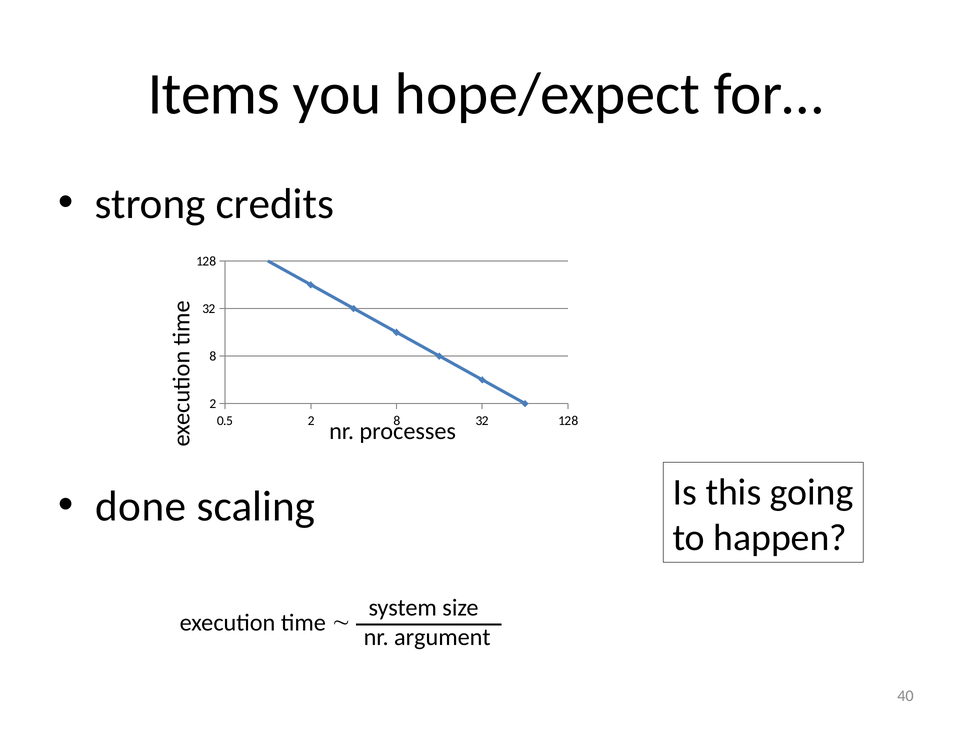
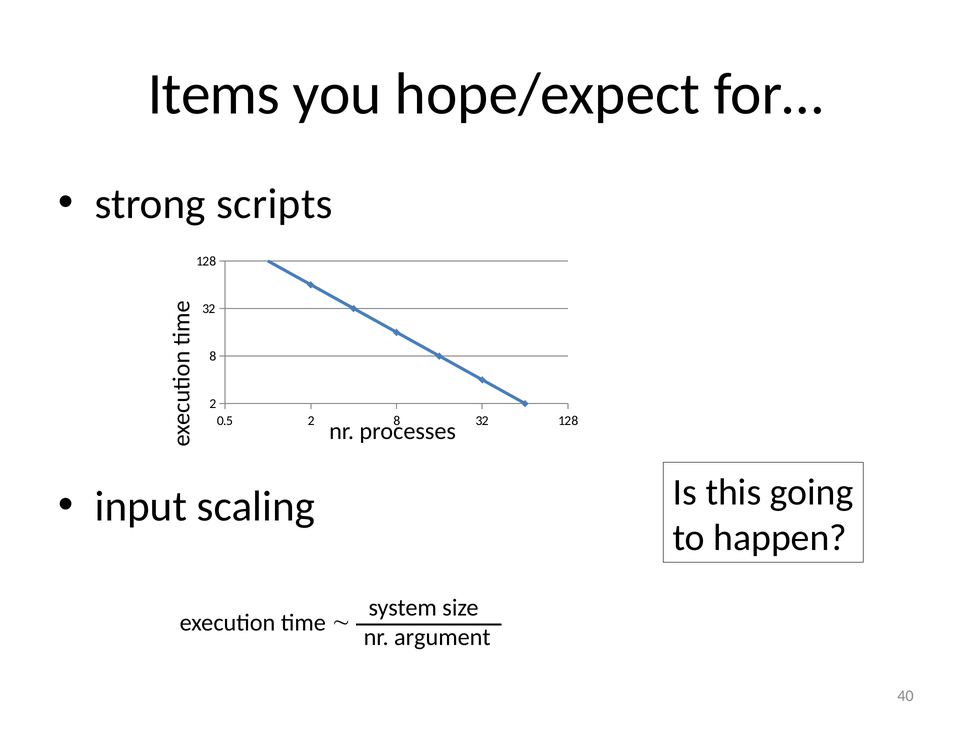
credits: credits -> scripts
done: done -> input
